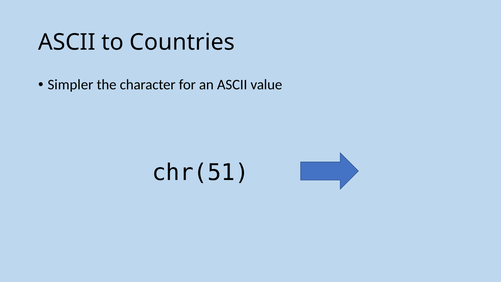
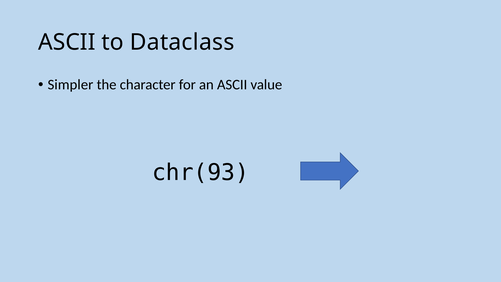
Countries: Countries -> Dataclass
chr(51: chr(51 -> chr(93
